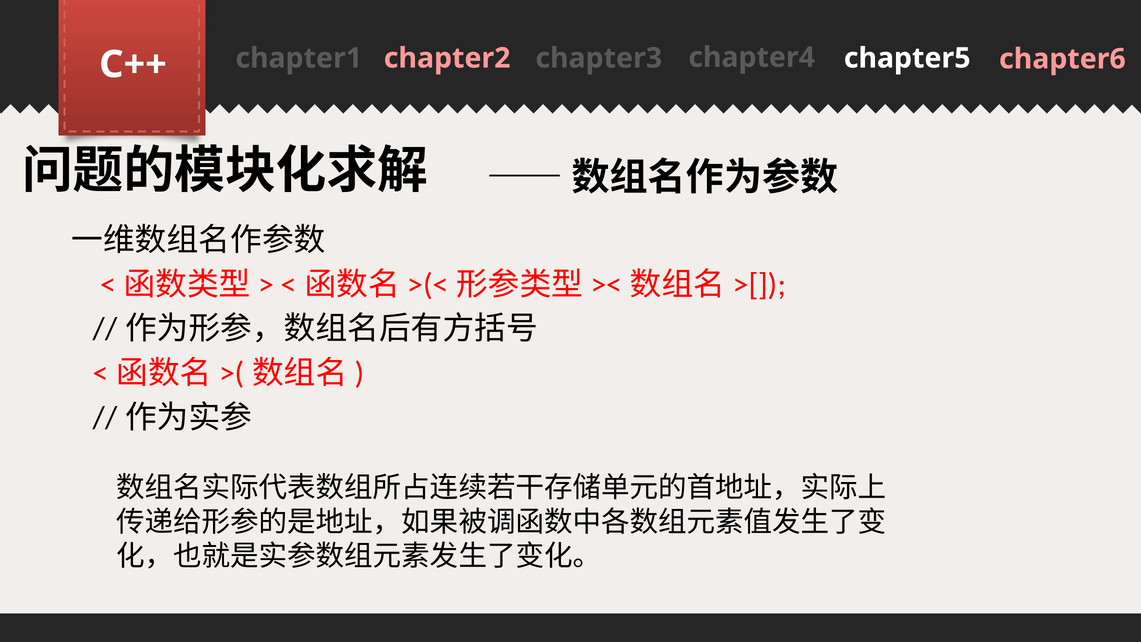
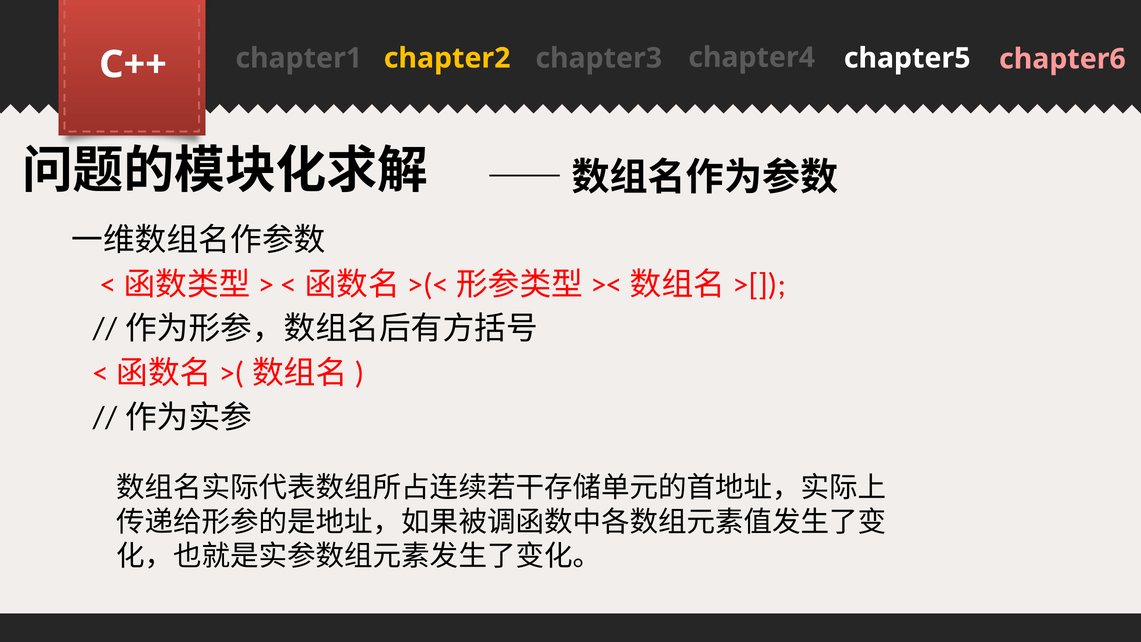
chapter2 colour: pink -> yellow
